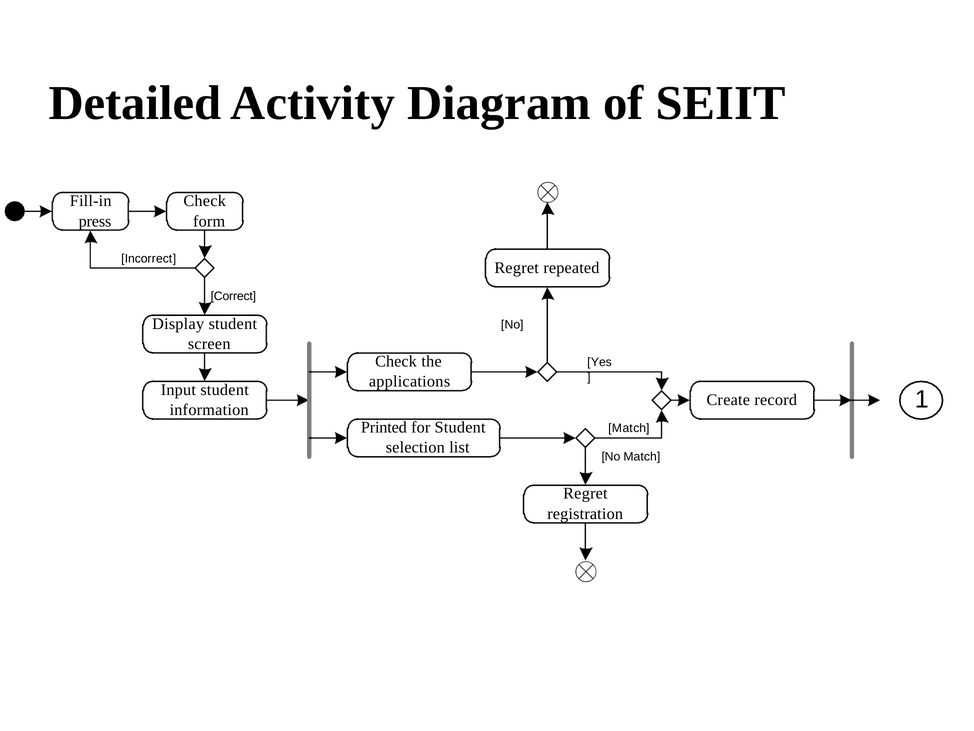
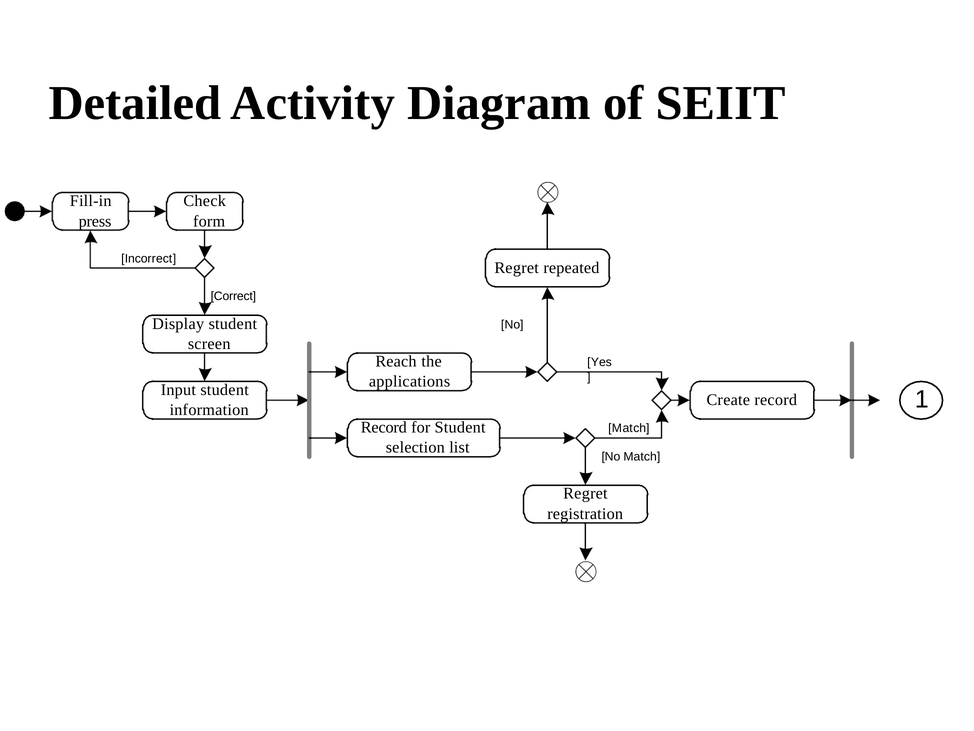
Check at (396, 361): Check -> Reach
Printed at (384, 427): Printed -> Record
